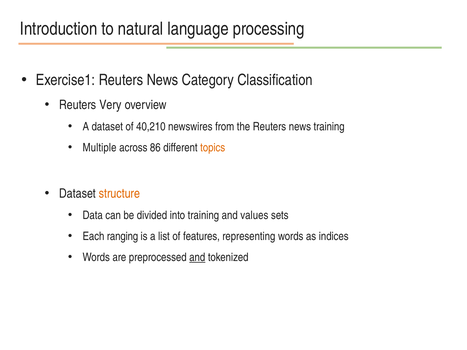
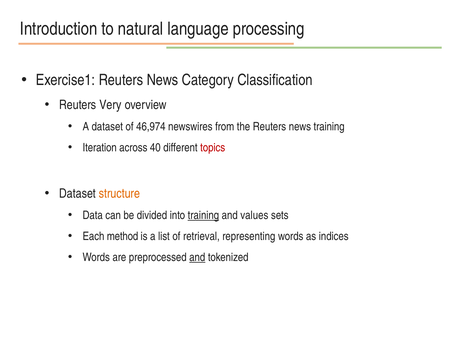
40,210: 40,210 -> 46,974
Multiple: Multiple -> Iteration
86: 86 -> 40
topics colour: orange -> red
training at (203, 215) underline: none -> present
ranging: ranging -> method
features: features -> retrieval
